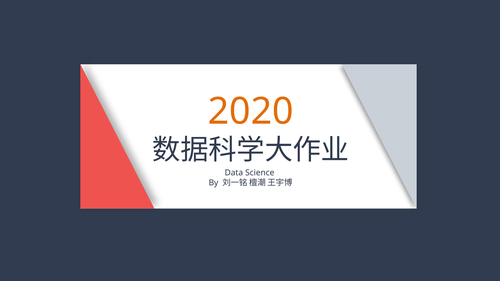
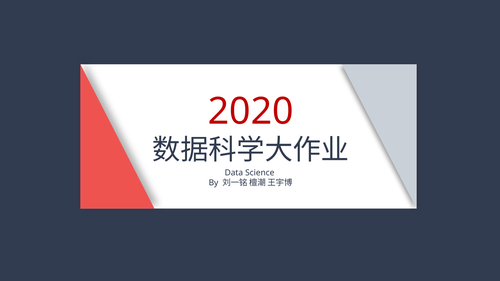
2020 colour: orange -> red
